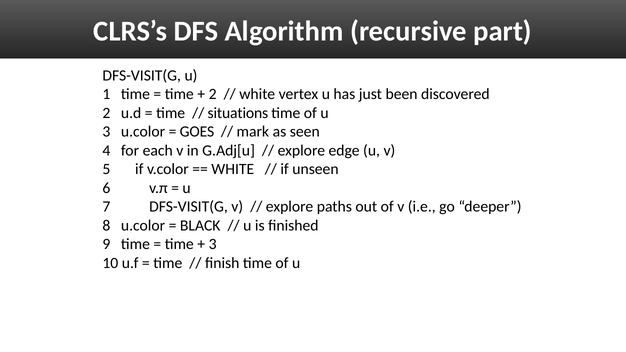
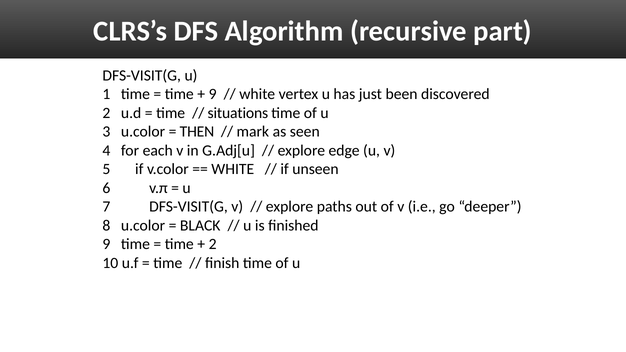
2 at (213, 94): 2 -> 9
GOES: GOES -> THEN
3 at (213, 244): 3 -> 2
